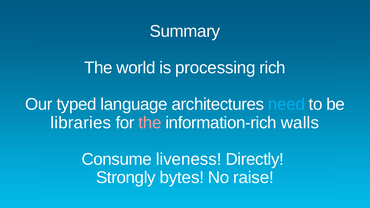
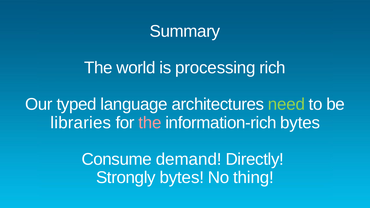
need colour: light blue -> light green
information-rich walls: walls -> bytes
liveness: liveness -> demand
raise: raise -> thing
